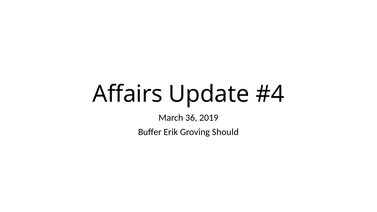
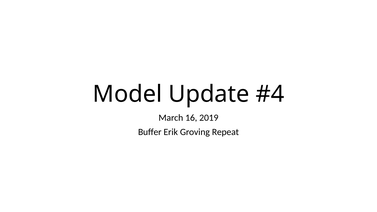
Affairs: Affairs -> Model
36: 36 -> 16
Should: Should -> Repeat
